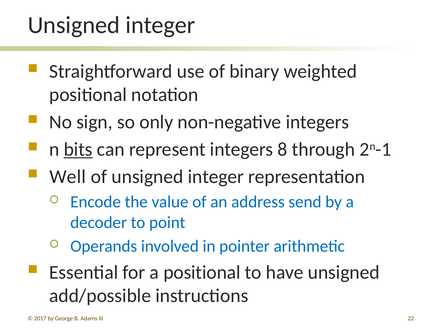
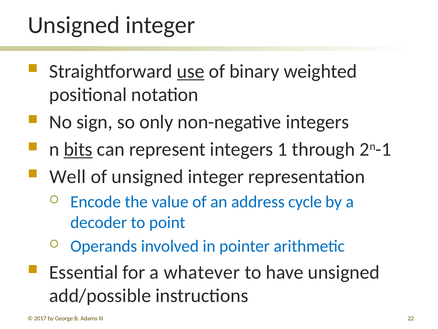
use underline: none -> present
8: 8 -> 1
send: send -> cycle
a positional: positional -> whatever
